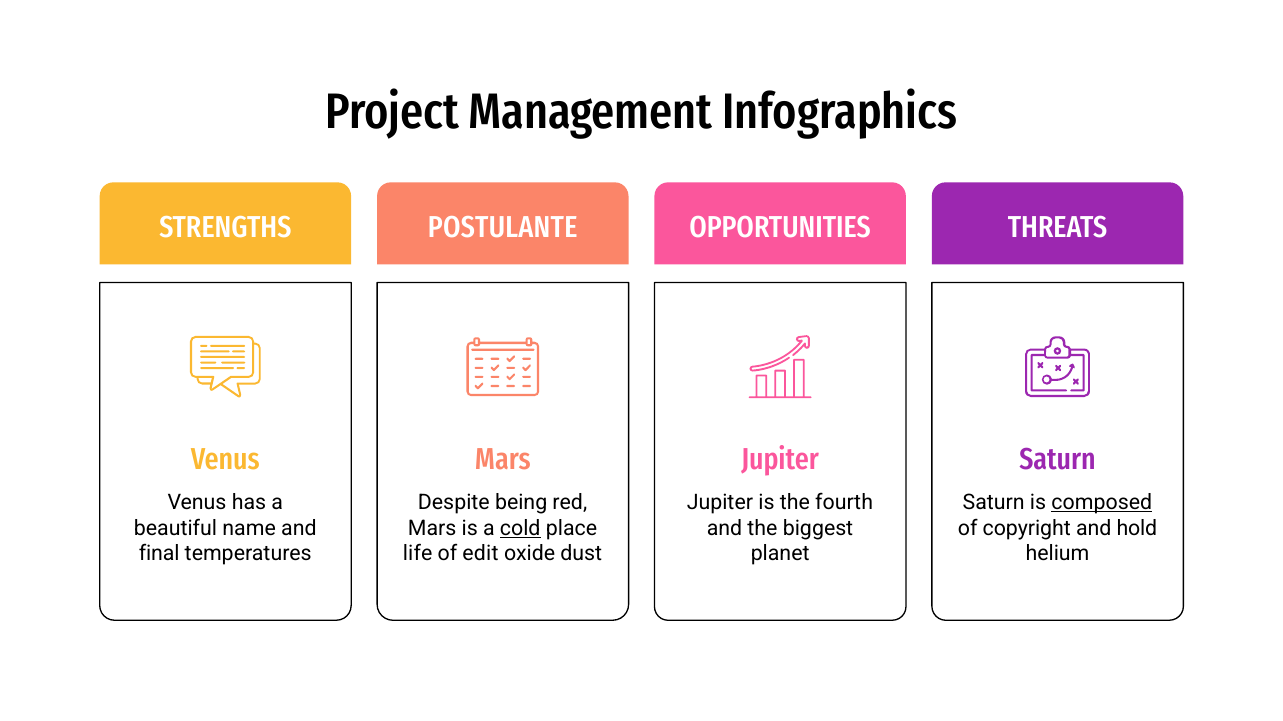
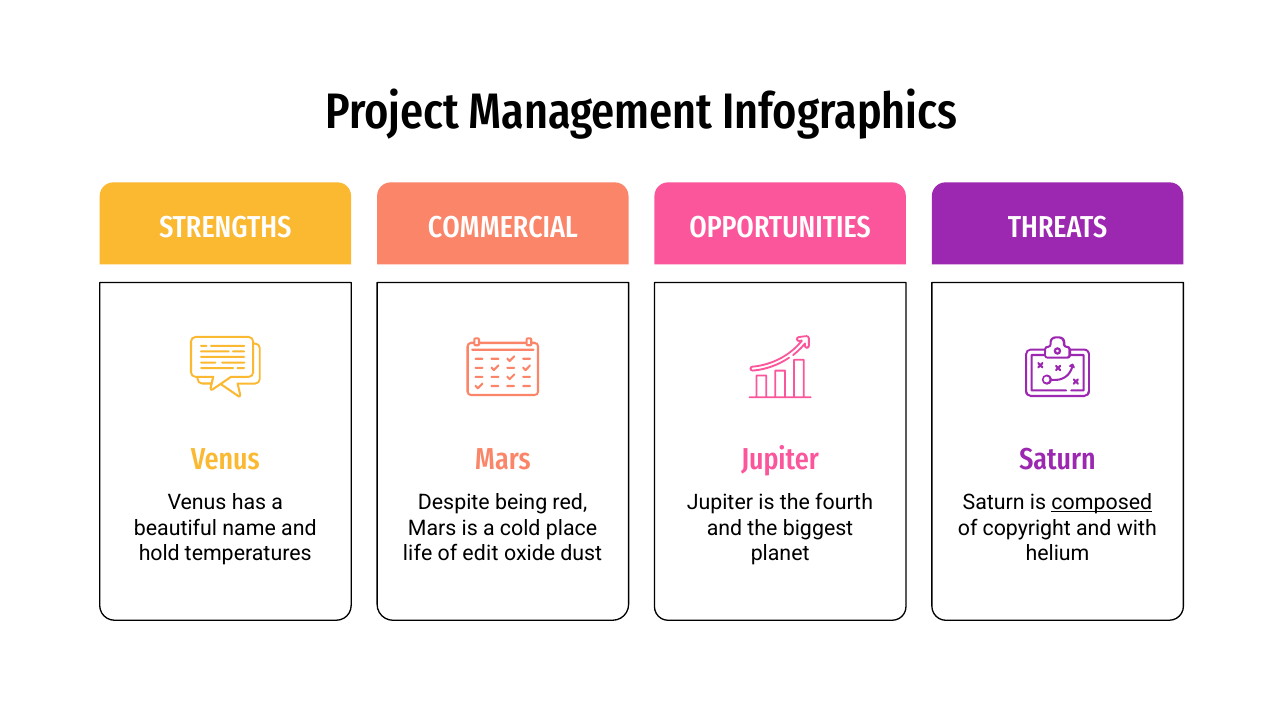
POSTULANTE: POSTULANTE -> COMMERCIAL
cold underline: present -> none
hold: hold -> with
final: final -> hold
